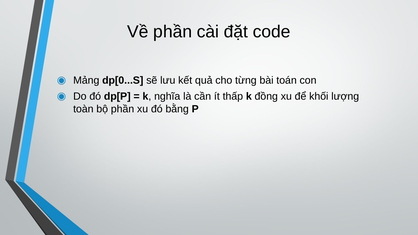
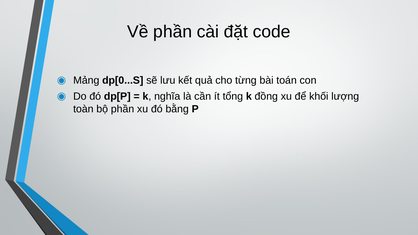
thấp: thấp -> tổng
